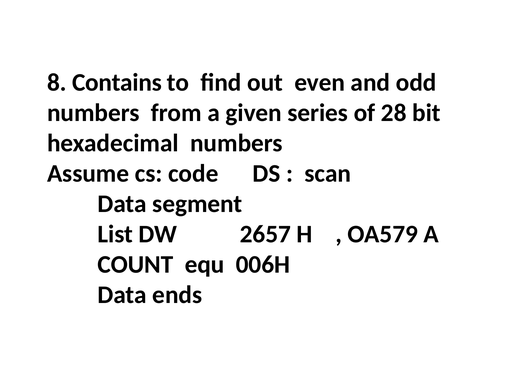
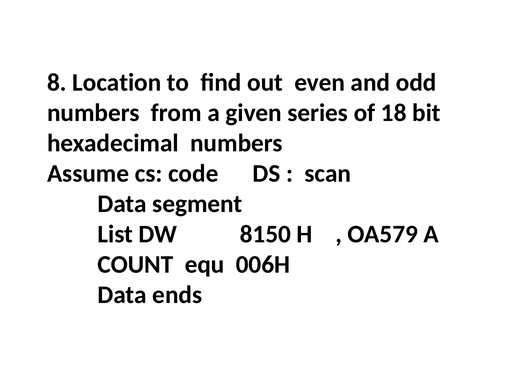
Contains: Contains -> Location
28: 28 -> 18
2657: 2657 -> 8150
